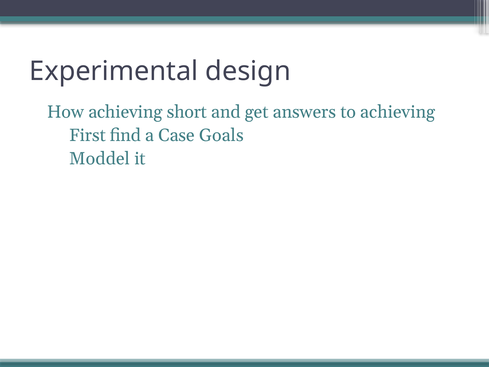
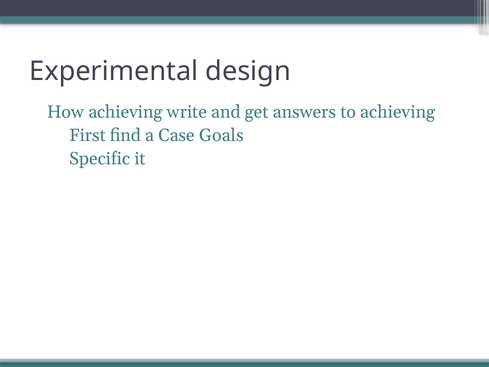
short: short -> write
Moddel: Moddel -> Specific
